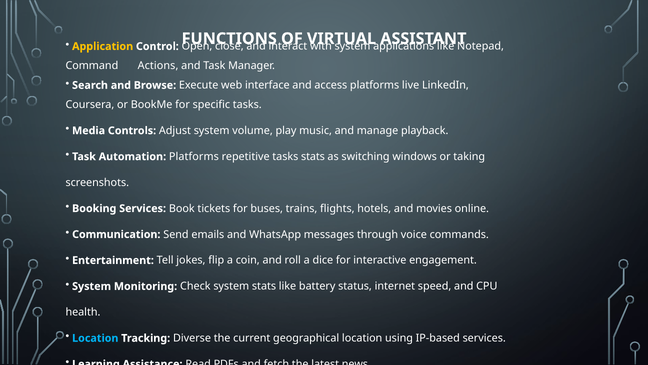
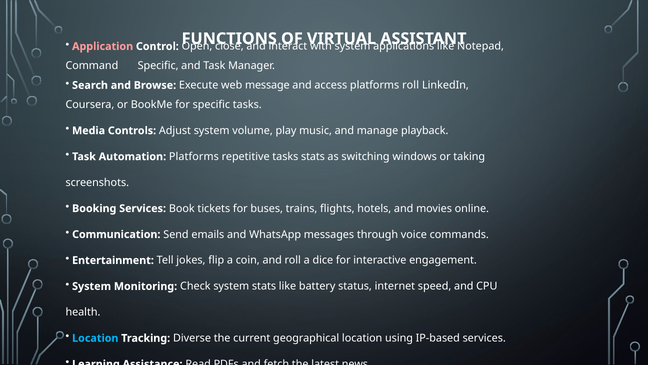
Application colour: yellow -> pink
Command Actions: Actions -> Specific
interface: interface -> message
platforms live: live -> roll
